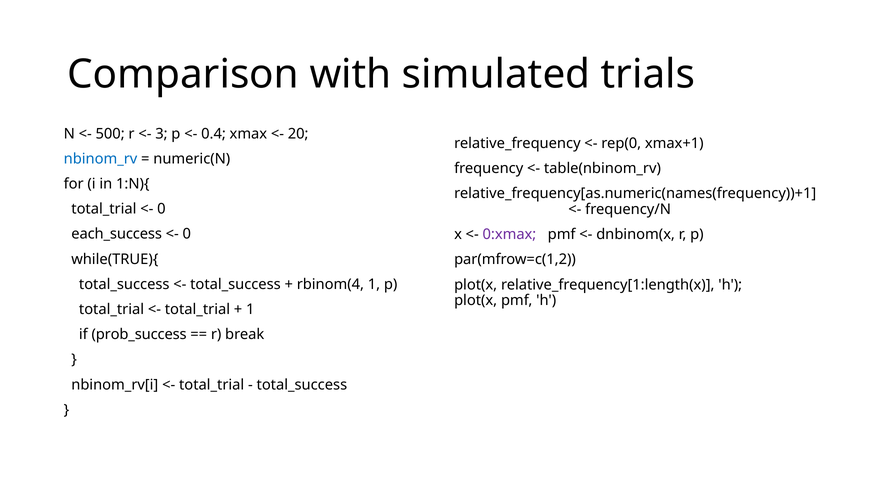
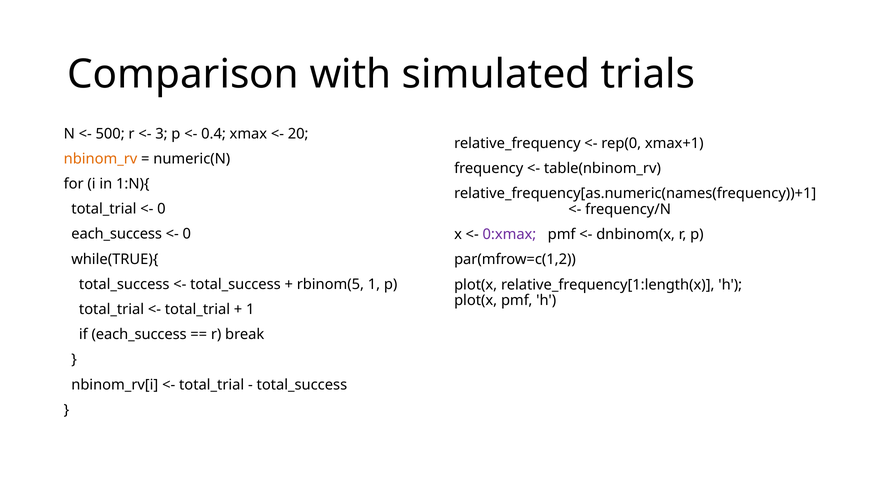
nbinom_rv colour: blue -> orange
rbinom(4: rbinom(4 -> rbinom(5
if prob_success: prob_success -> each_success
